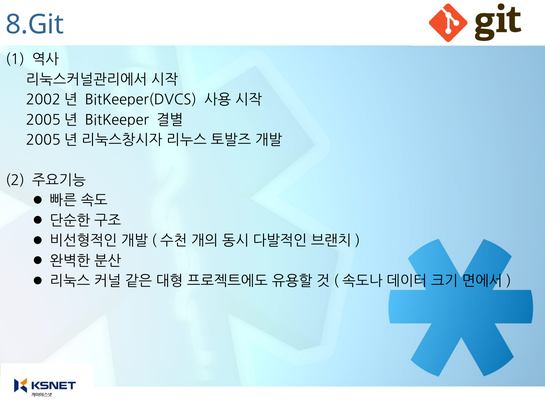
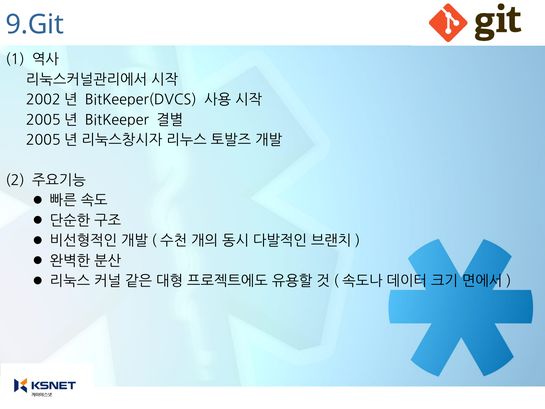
8.Git: 8.Git -> 9.Git
